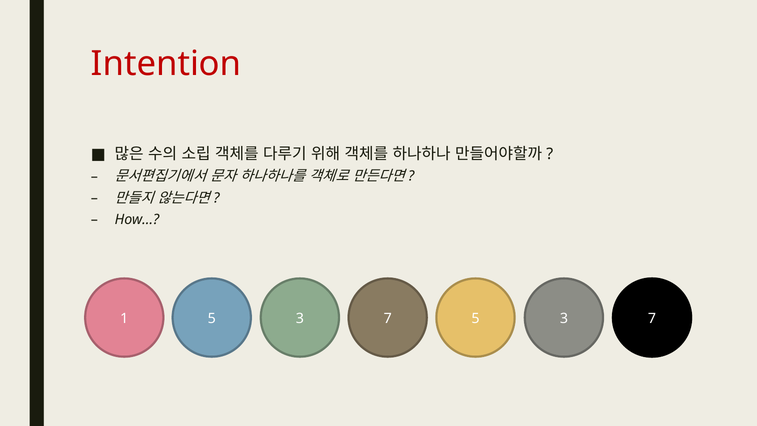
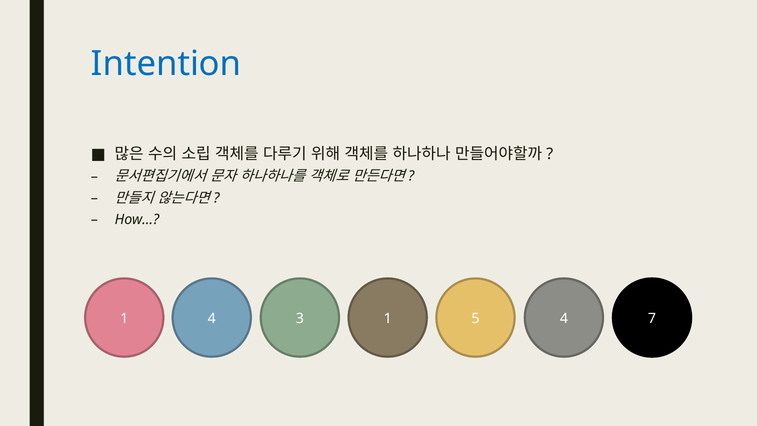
Intention colour: red -> blue
1 5: 5 -> 4
7 at (388, 318): 7 -> 1
3 at (564, 318): 3 -> 4
